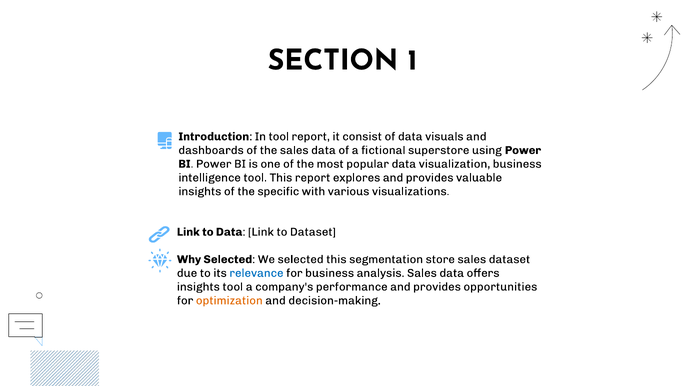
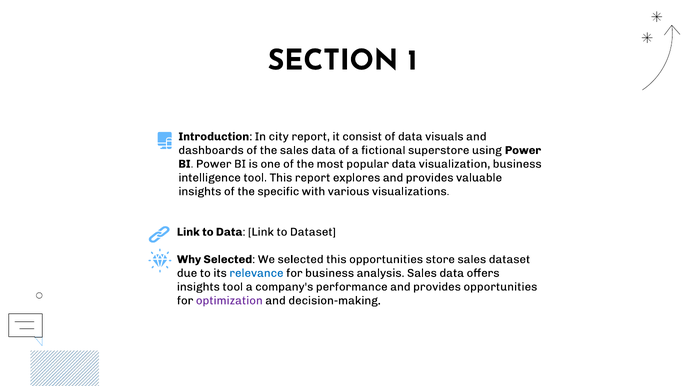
In tool: tool -> city
this segmentation: segmentation -> opportunities
optimization colour: orange -> purple
